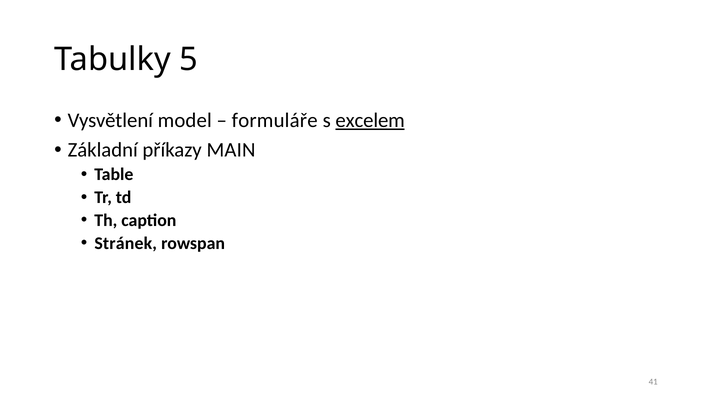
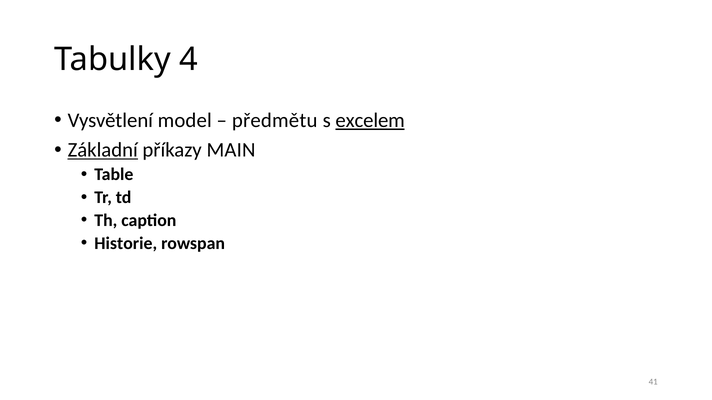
5: 5 -> 4
formuláře: formuláře -> předmětu
Základní underline: none -> present
Stránek: Stránek -> Historie
